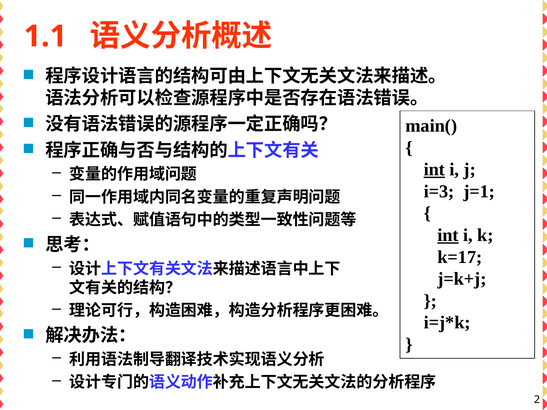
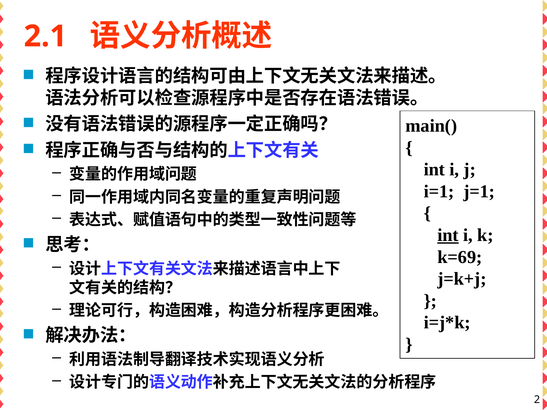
1.1: 1.1 -> 2.1
int at (434, 170) underline: present -> none
i=3: i=3 -> i=1
k=17: k=17 -> k=69
